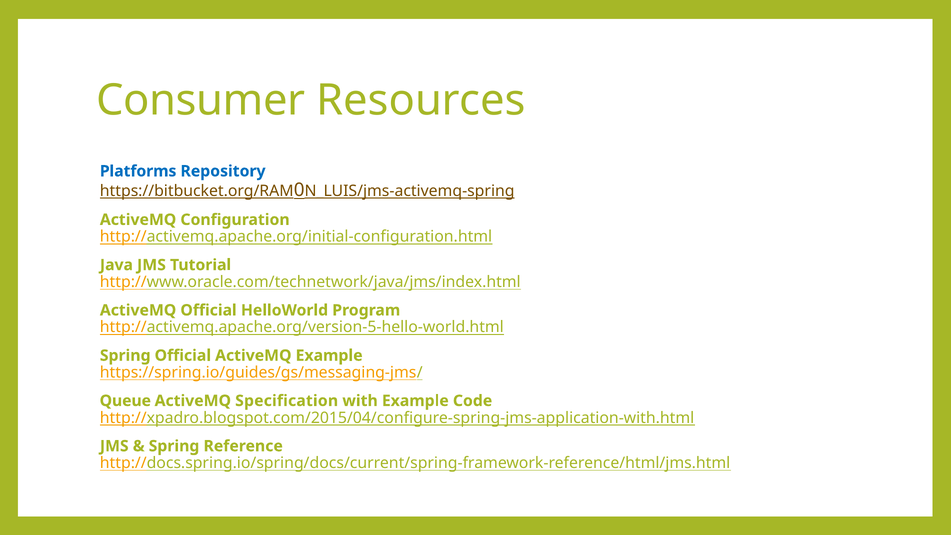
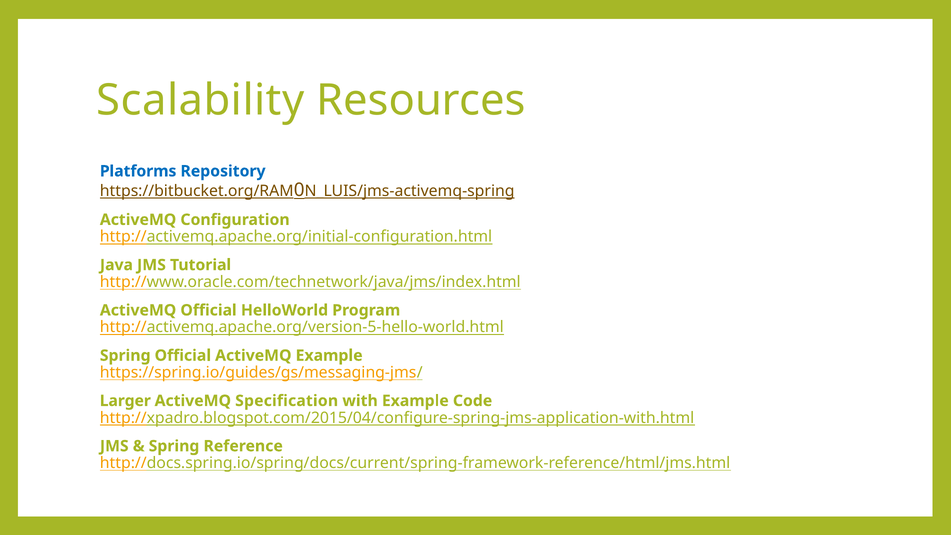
Consumer: Consumer -> Scalability
Queue: Queue -> Larger
